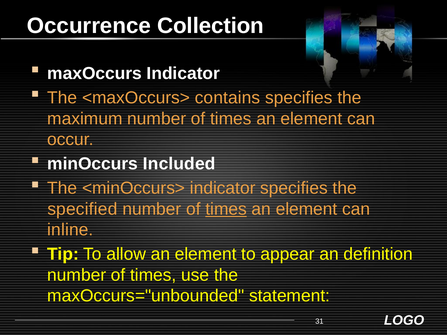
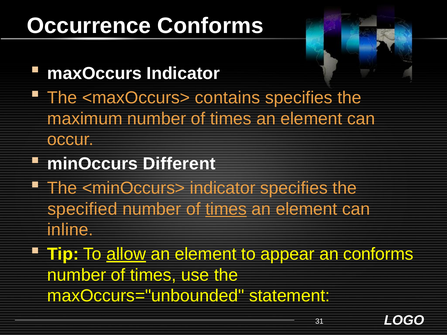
Occurrence Collection: Collection -> Conforms
Included: Included -> Different
allow underline: none -> present
an definition: definition -> conforms
